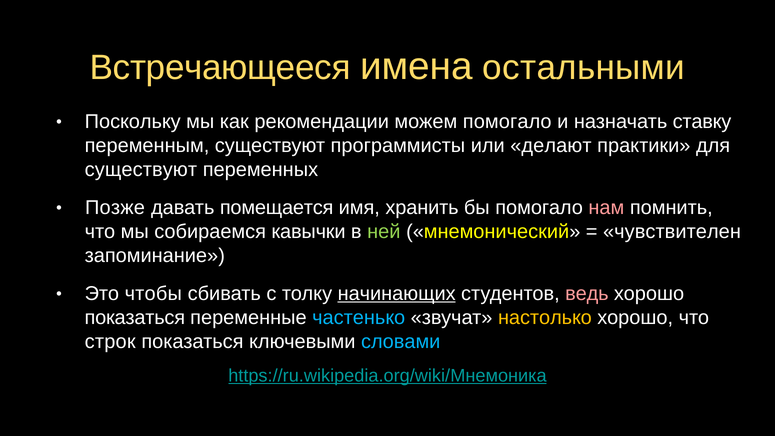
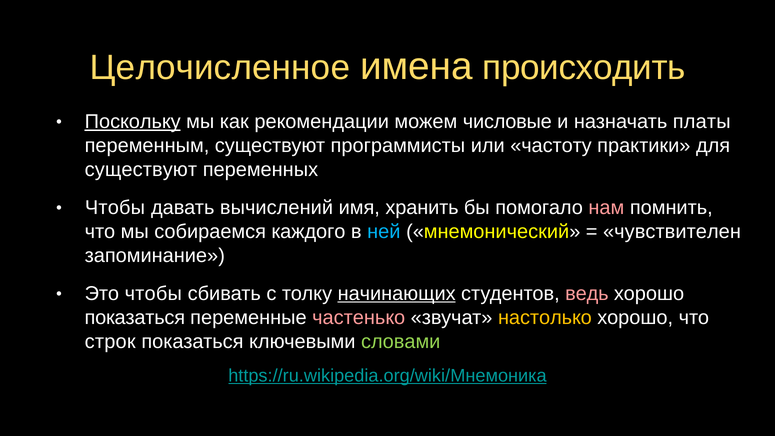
Встречающееся: Встречающееся -> Целочисленное
остальными: остальными -> происходить
Поскольку underline: none -> present
можем помогало: помогало -> числовые
ставку: ставку -> платы
делают: делают -> частоту
Позже at (115, 208): Позже -> Чтобы
помещается: помещается -> вычислений
кавычки: кавычки -> каждого
ней colour: light green -> light blue
частенько colour: light blue -> pink
словами colour: light blue -> light green
